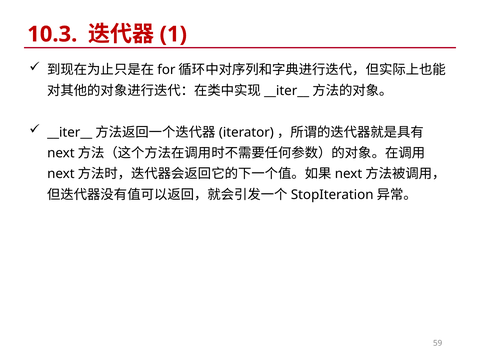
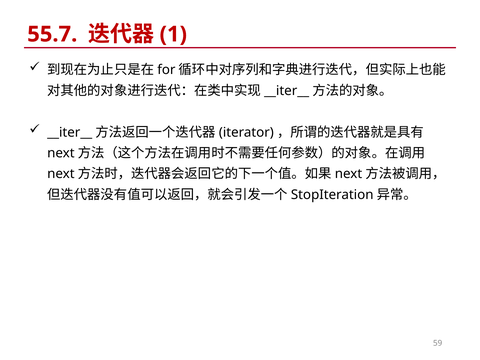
10.3: 10.3 -> 55.7
